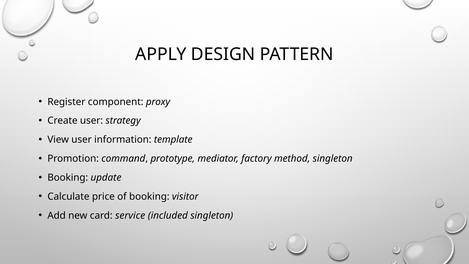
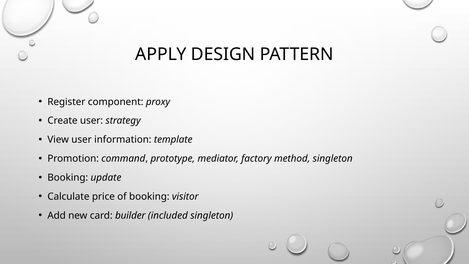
service: service -> builder
